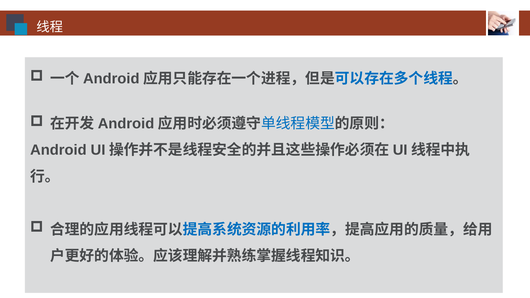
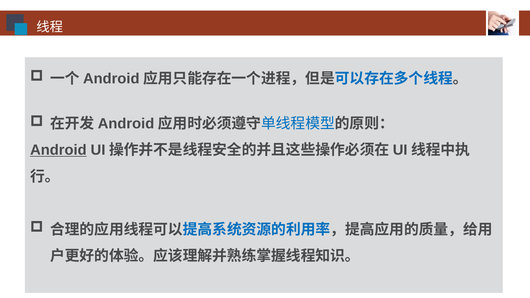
Android underline: none -> present
